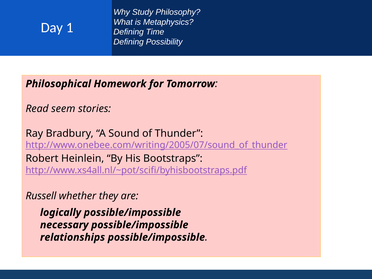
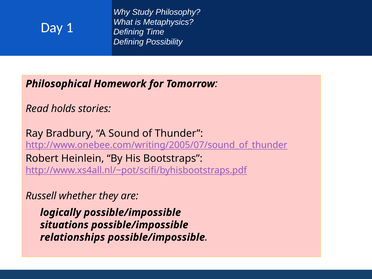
seem: seem -> holds
necessary: necessary -> situations
